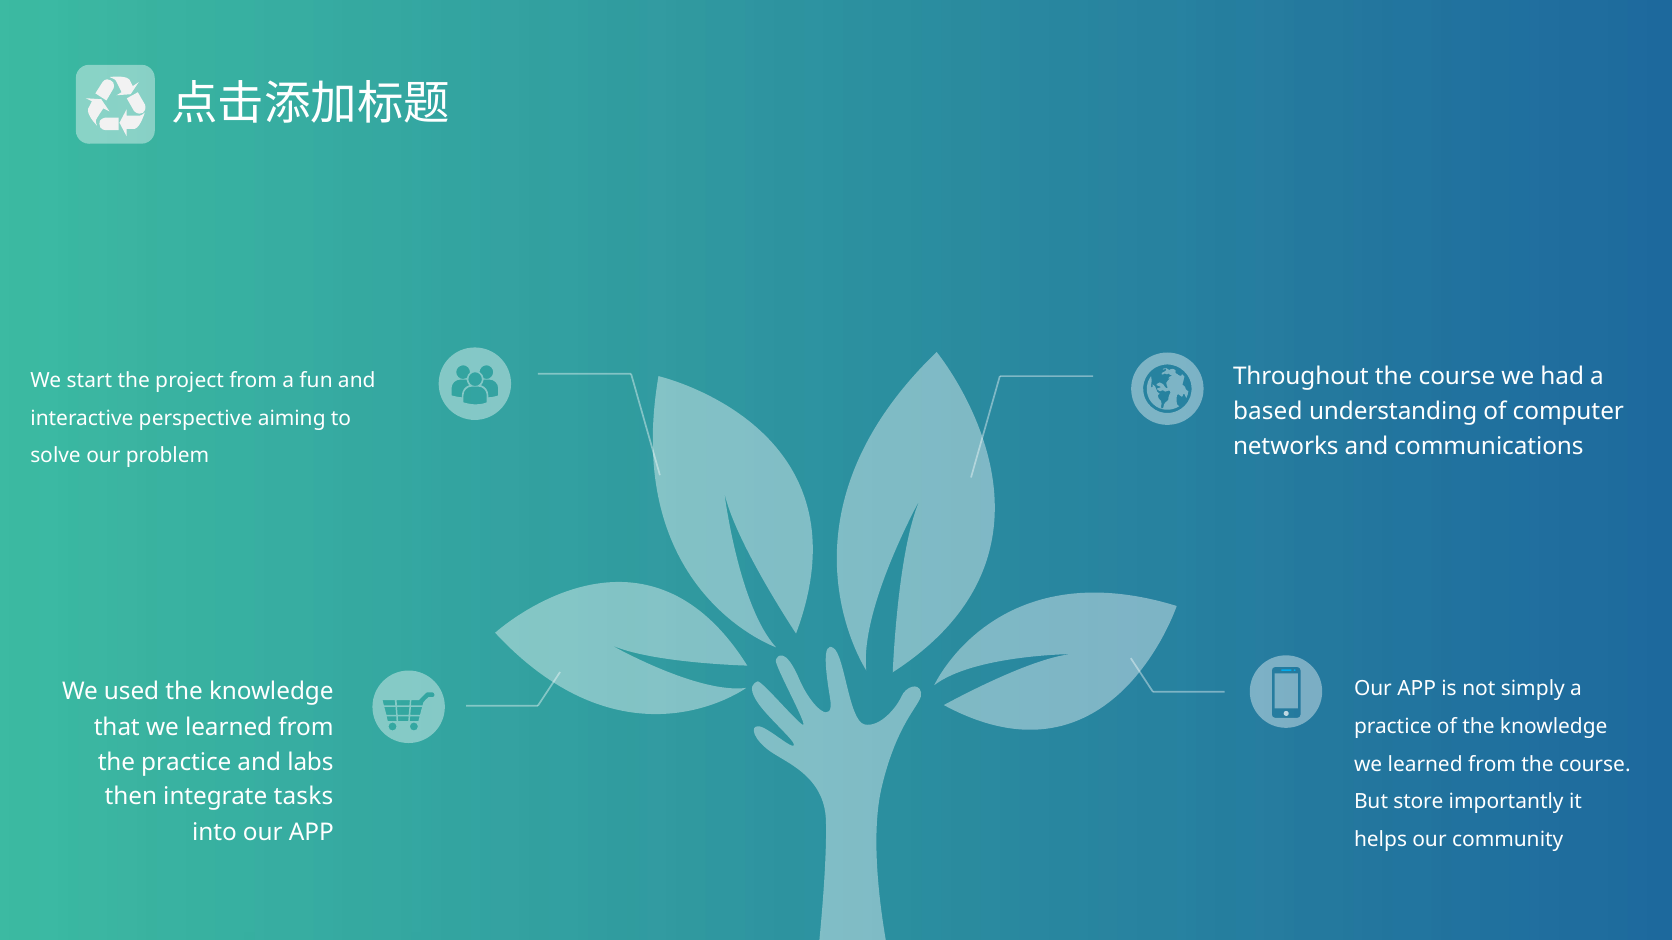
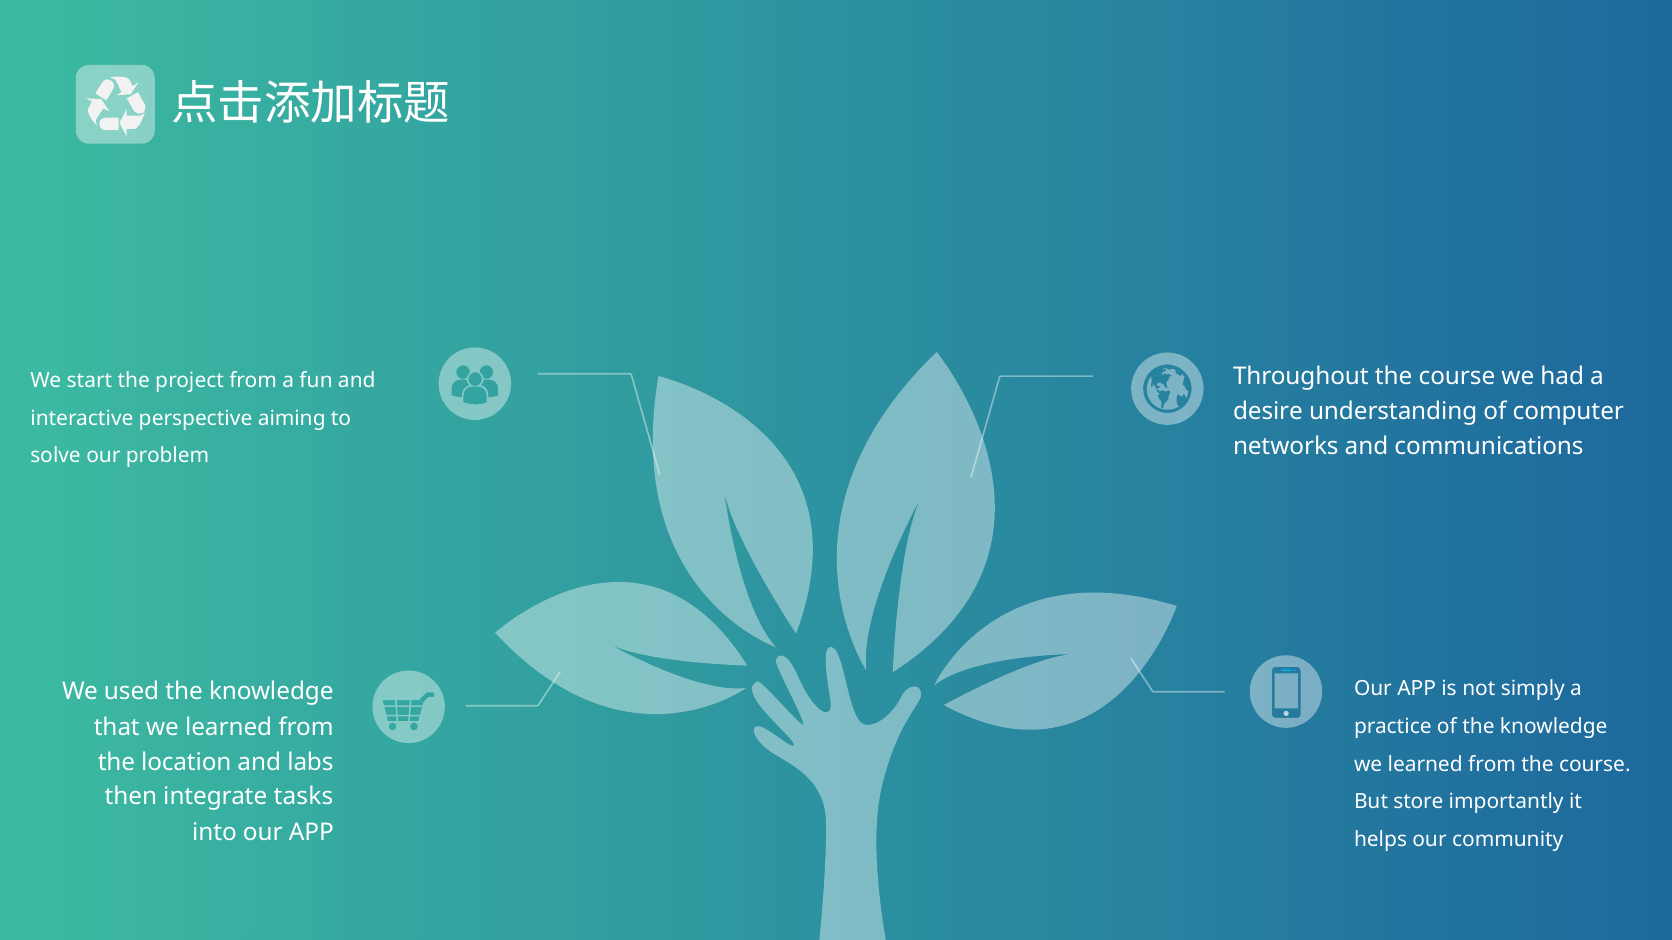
based: based -> desire
the practice: practice -> location
